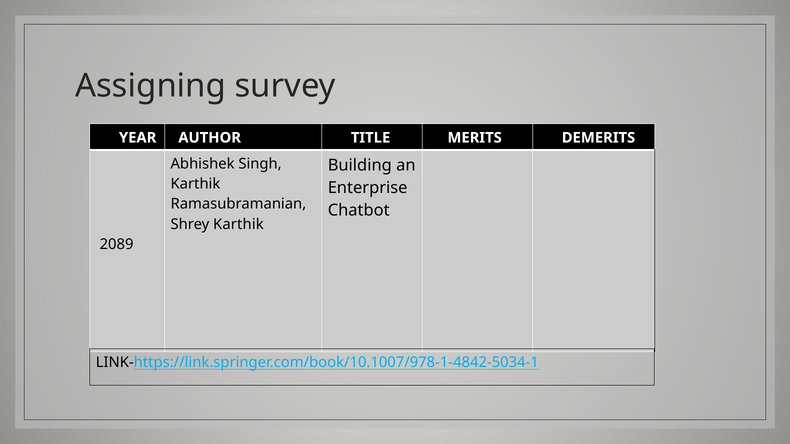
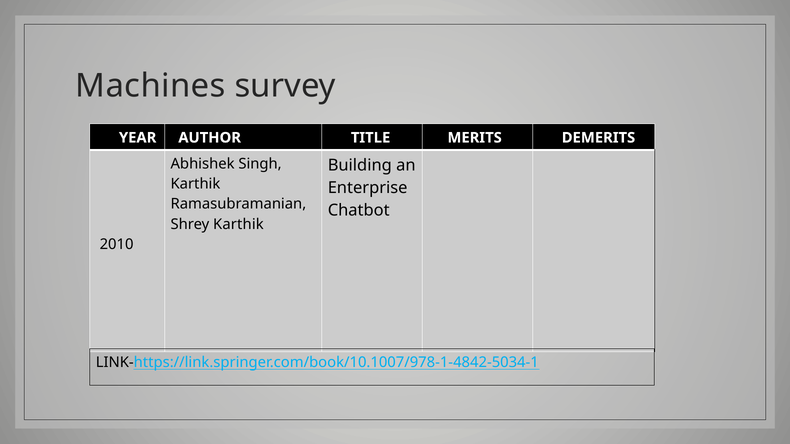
Assigning: Assigning -> Machines
2089: 2089 -> 2010
